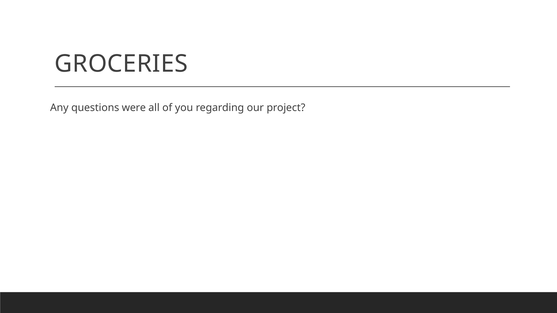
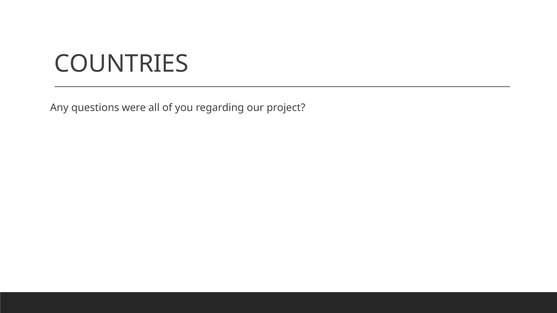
GROCERIES: GROCERIES -> COUNTRIES
